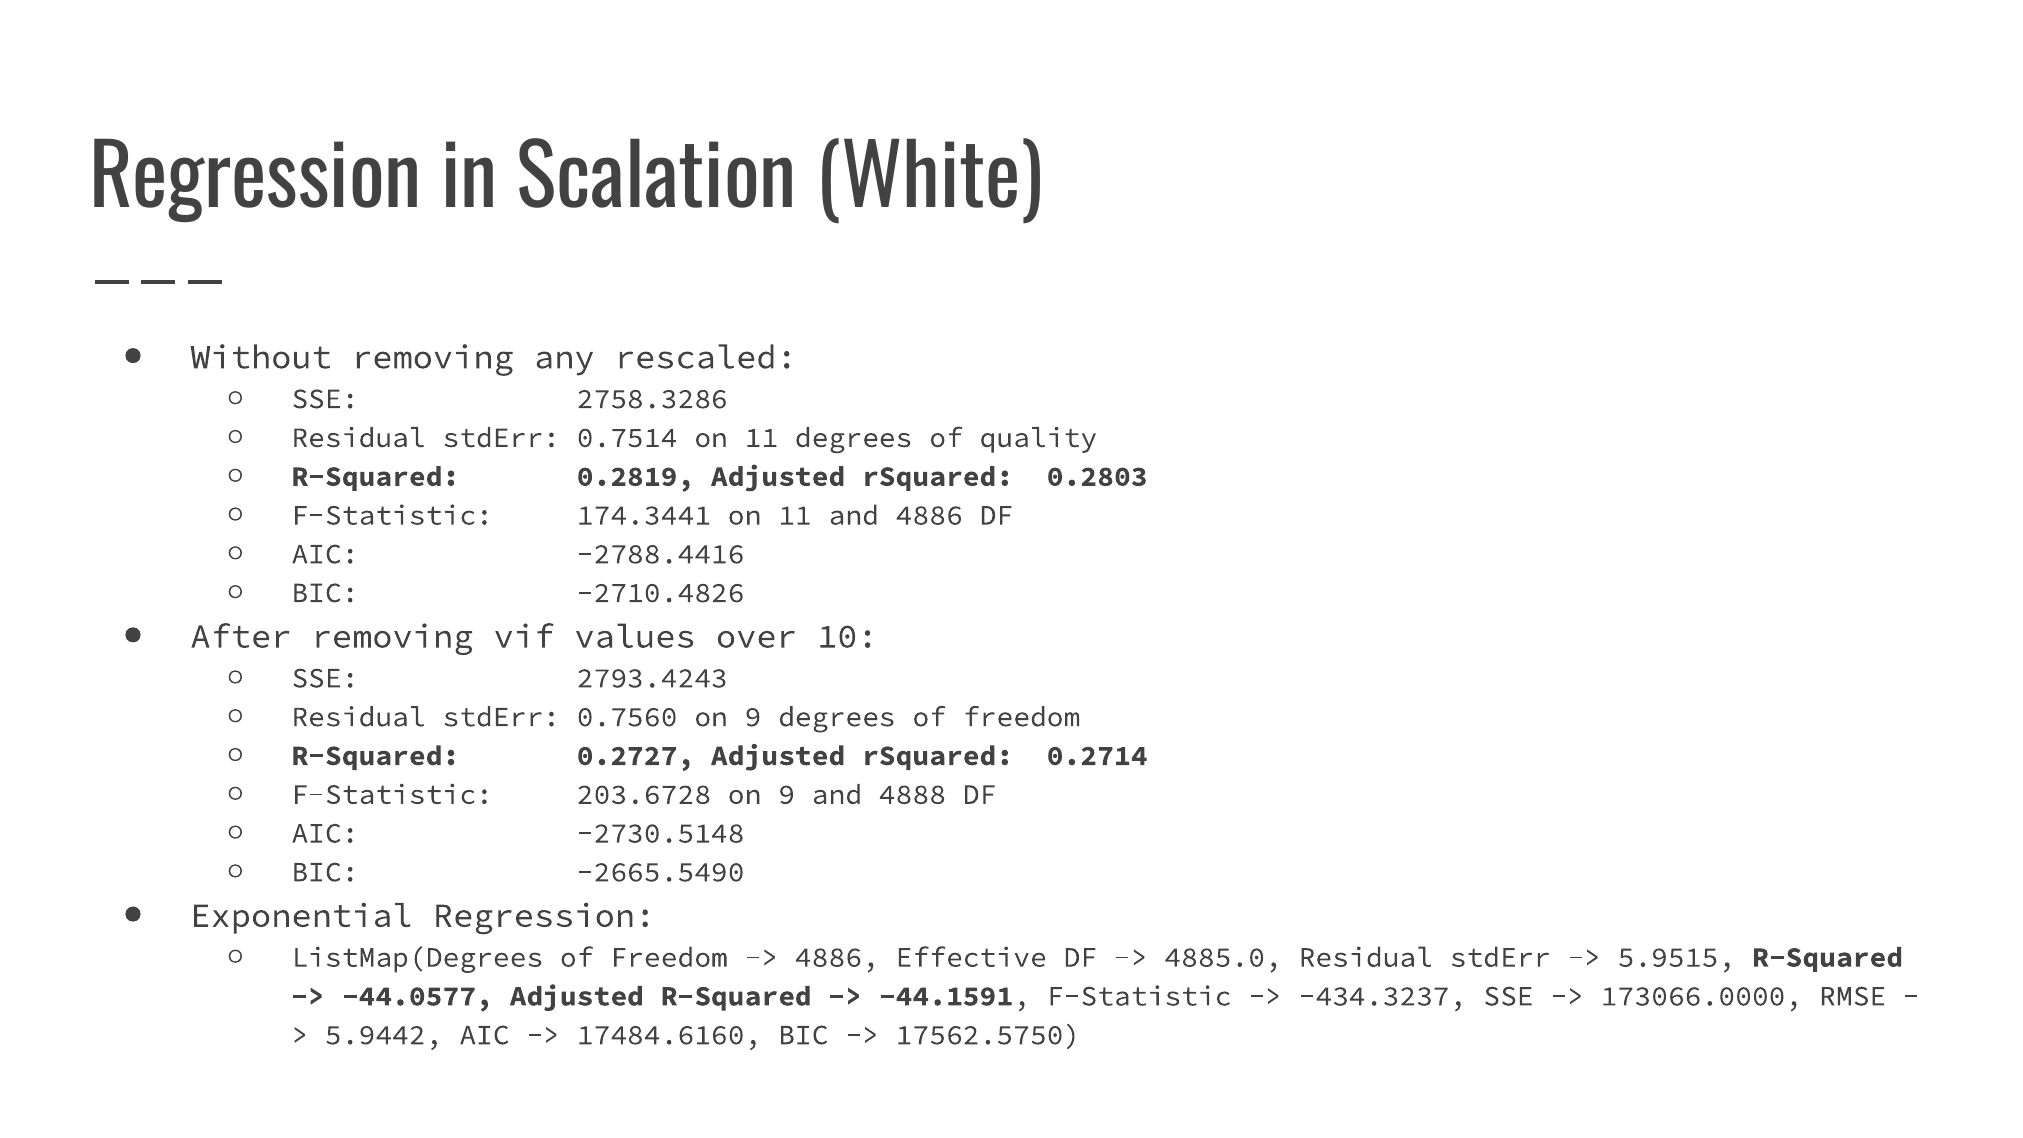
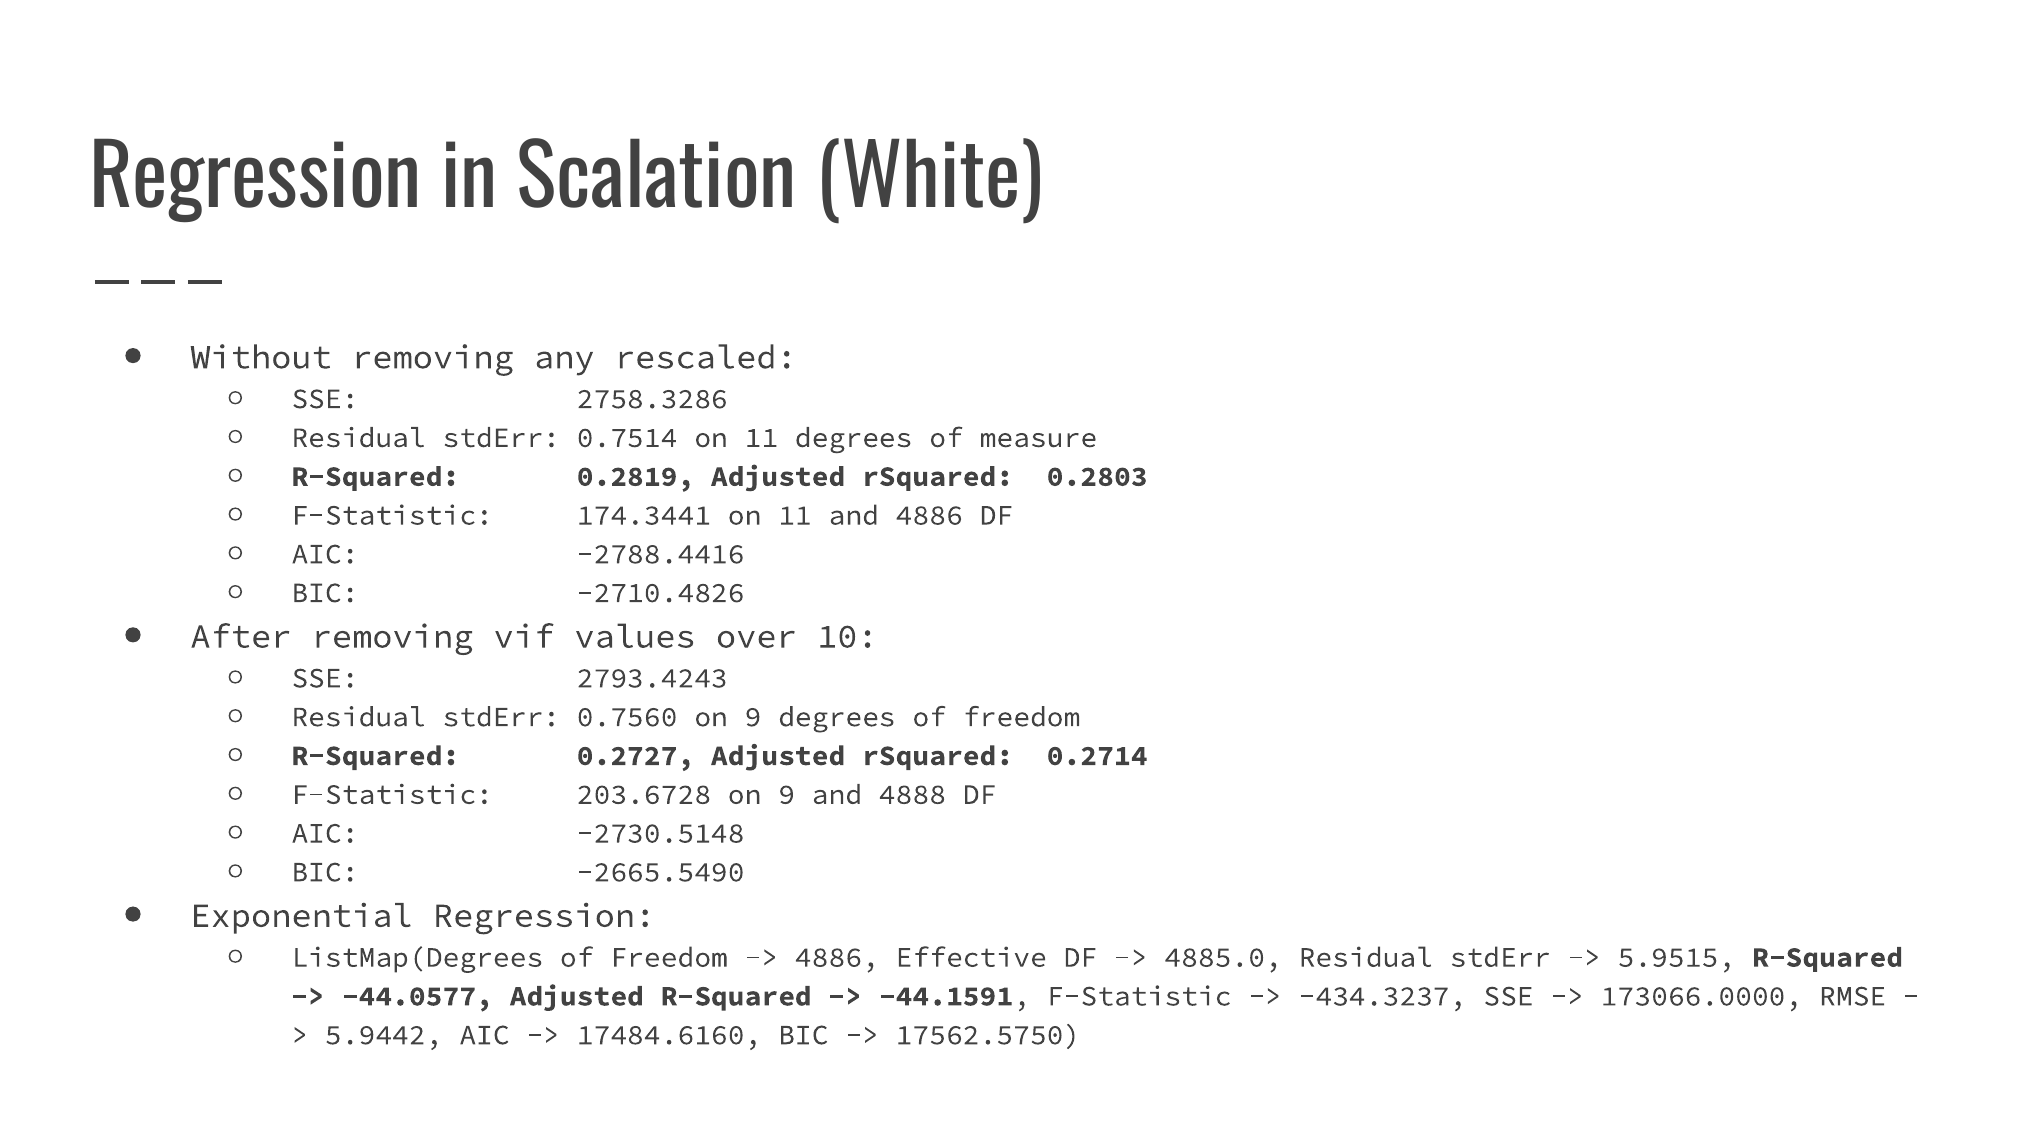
quality: quality -> measure
